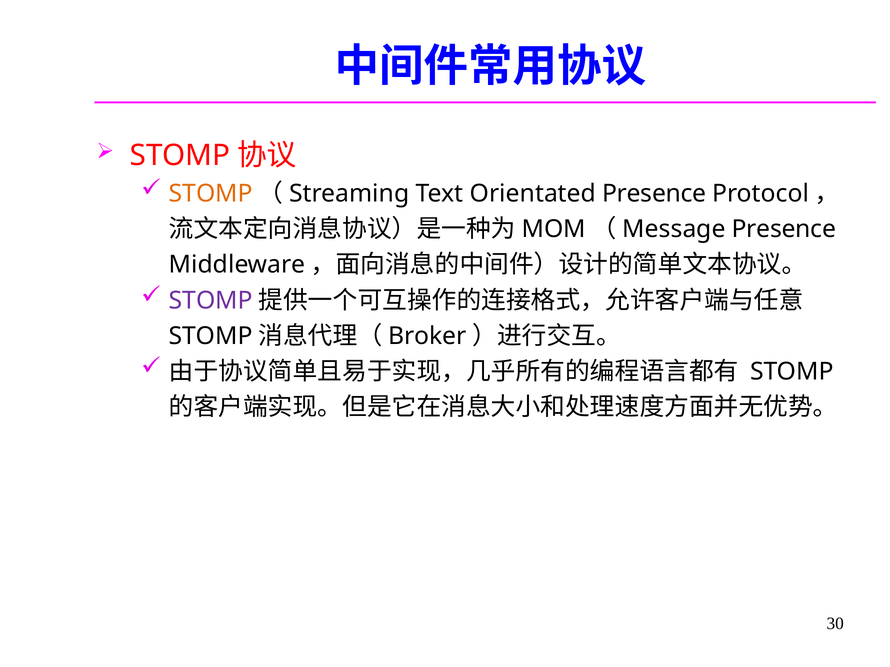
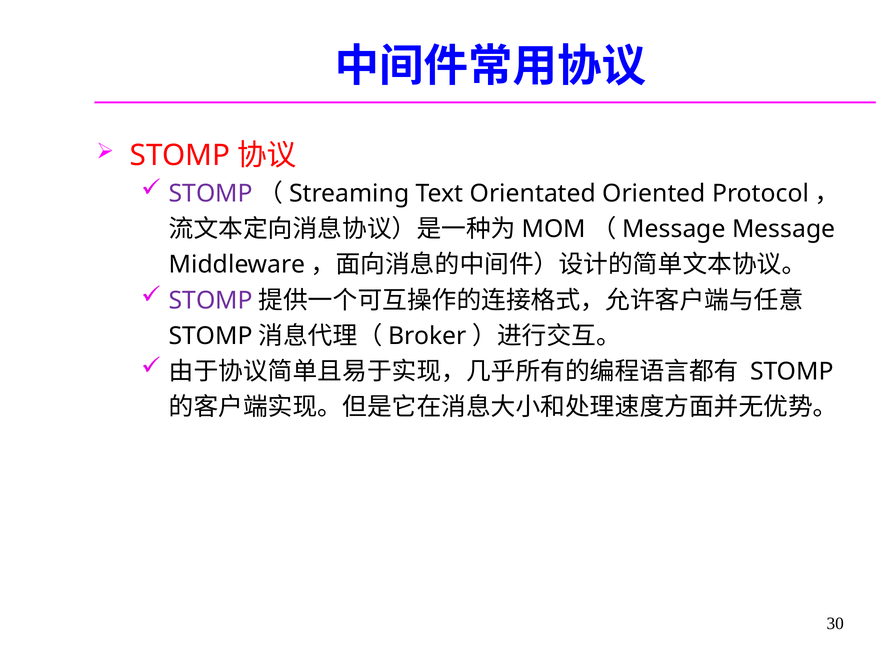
STOMP at (211, 194) colour: orange -> purple
Orientated Presence: Presence -> Oriented
Message Presence: Presence -> Message
